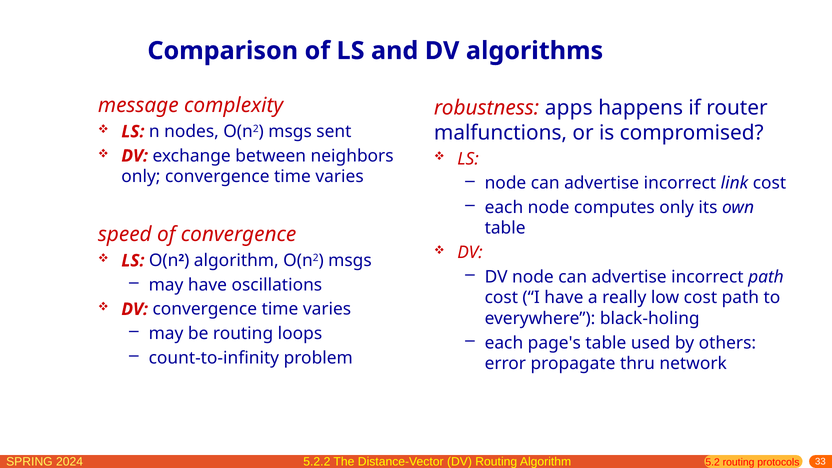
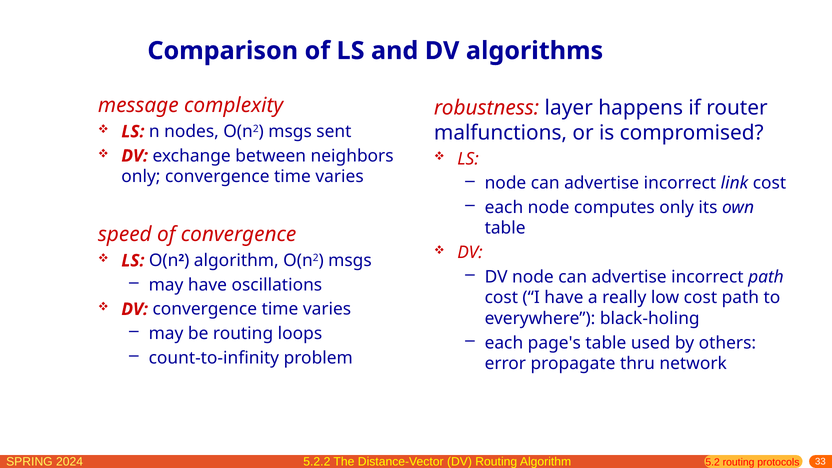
apps: apps -> layer
